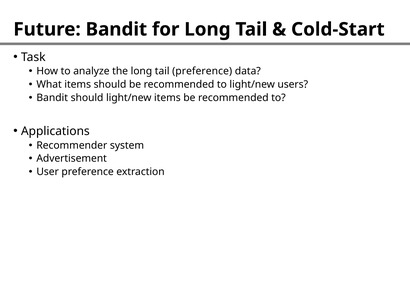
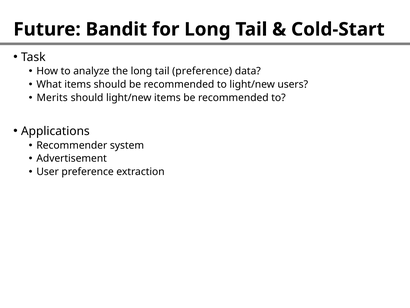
Bandit at (52, 98): Bandit -> Merits
